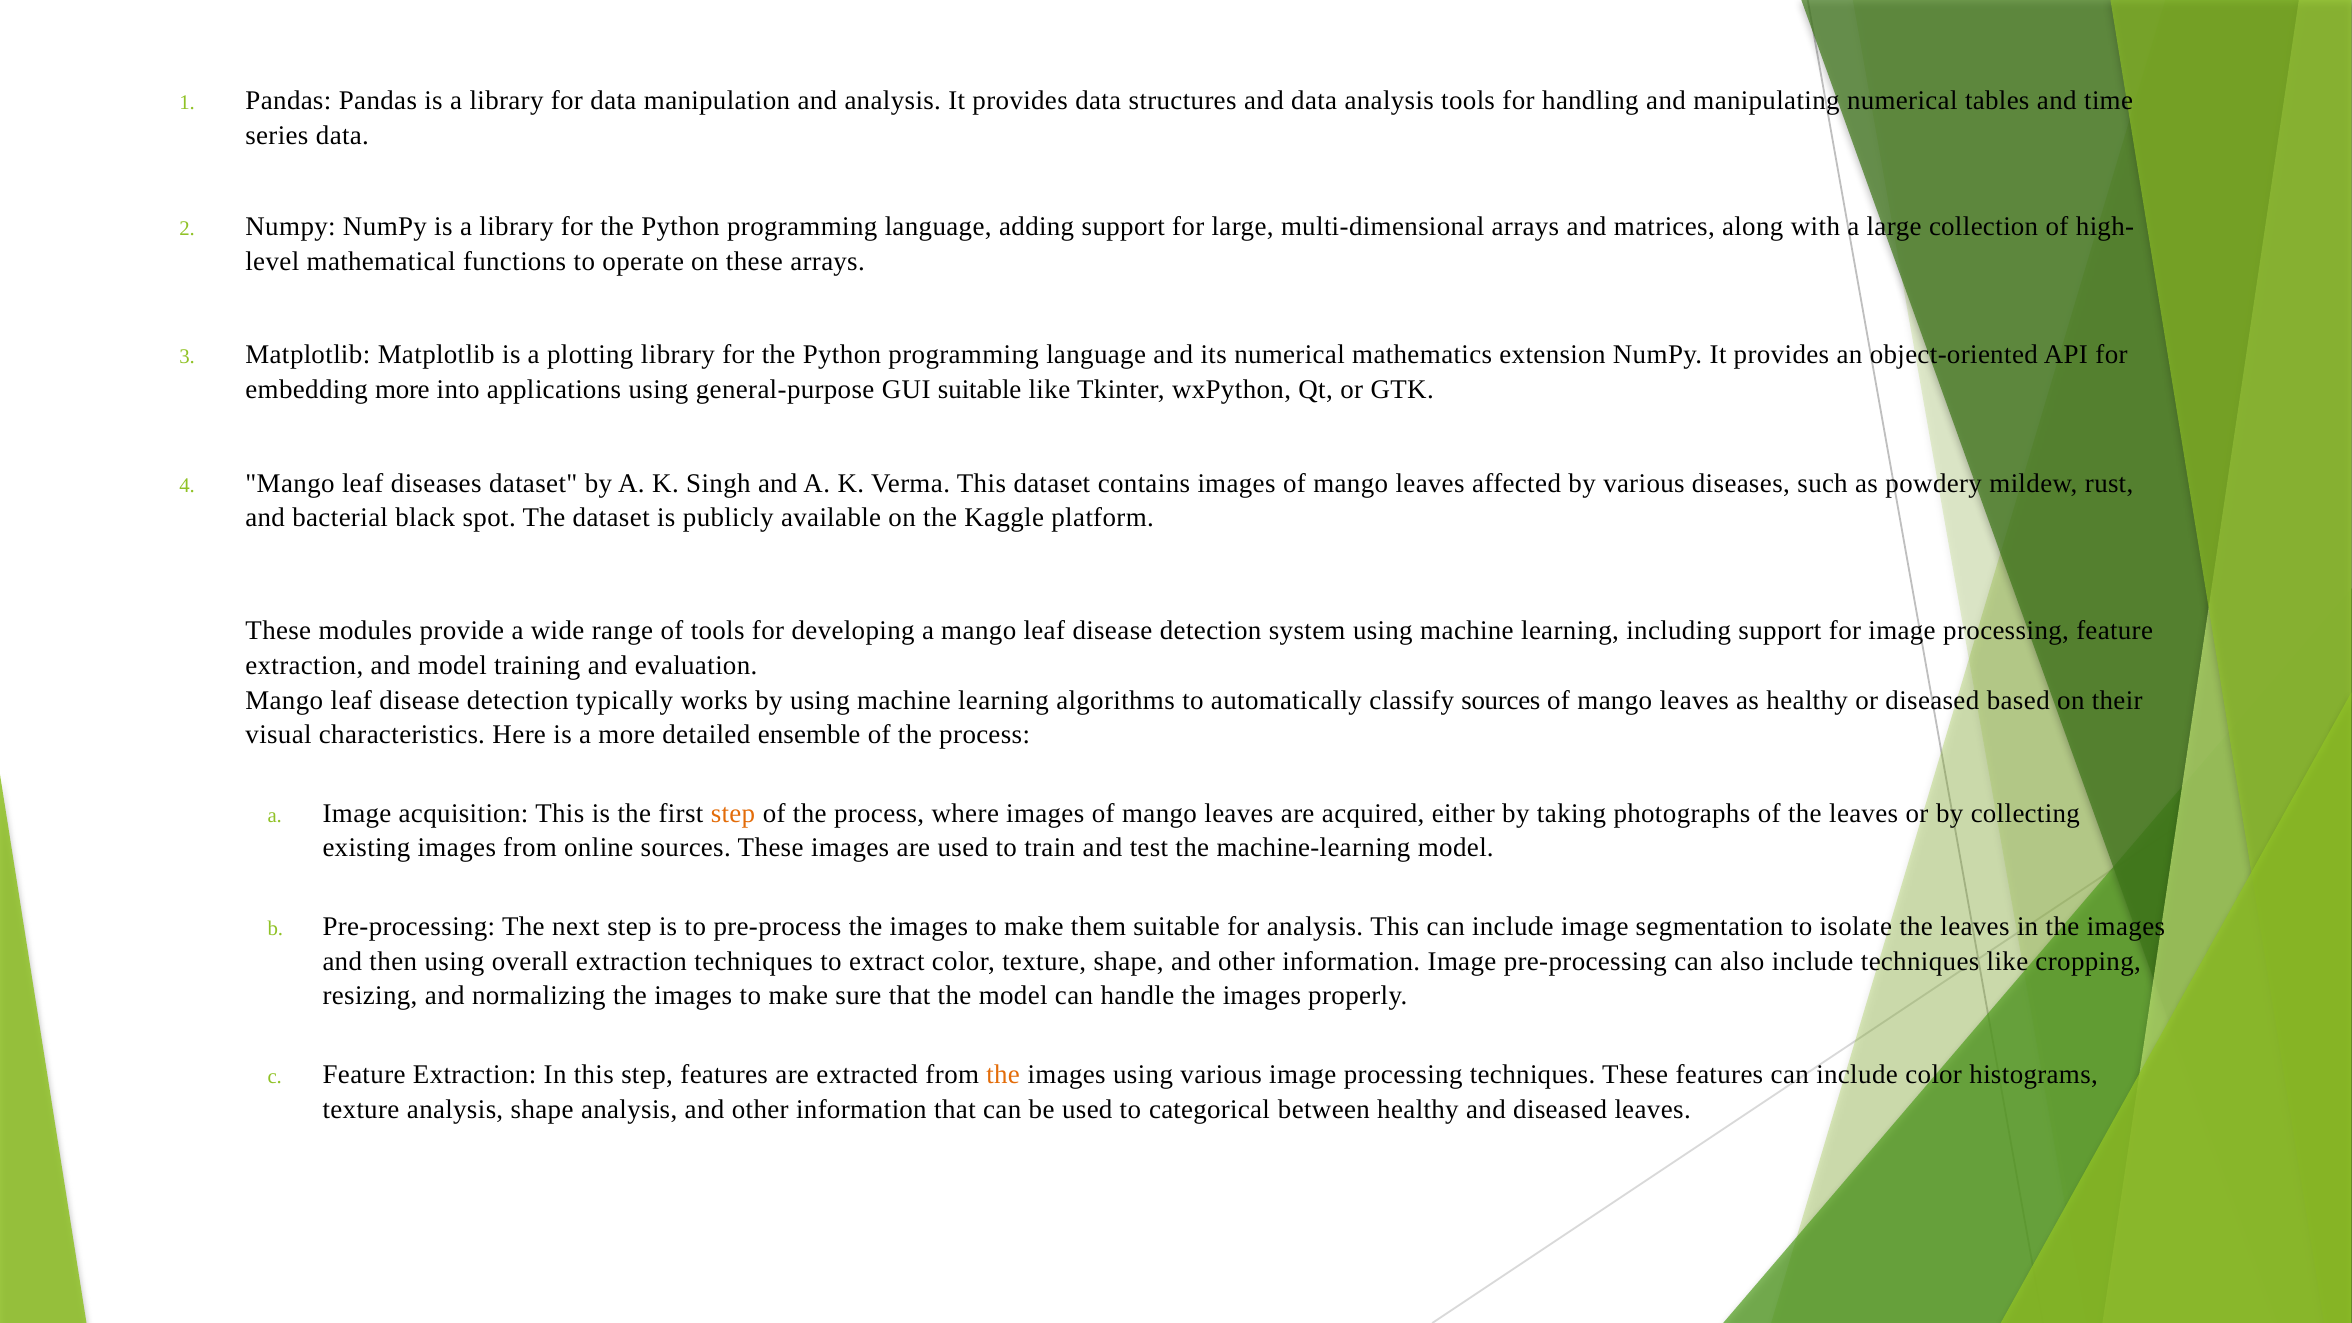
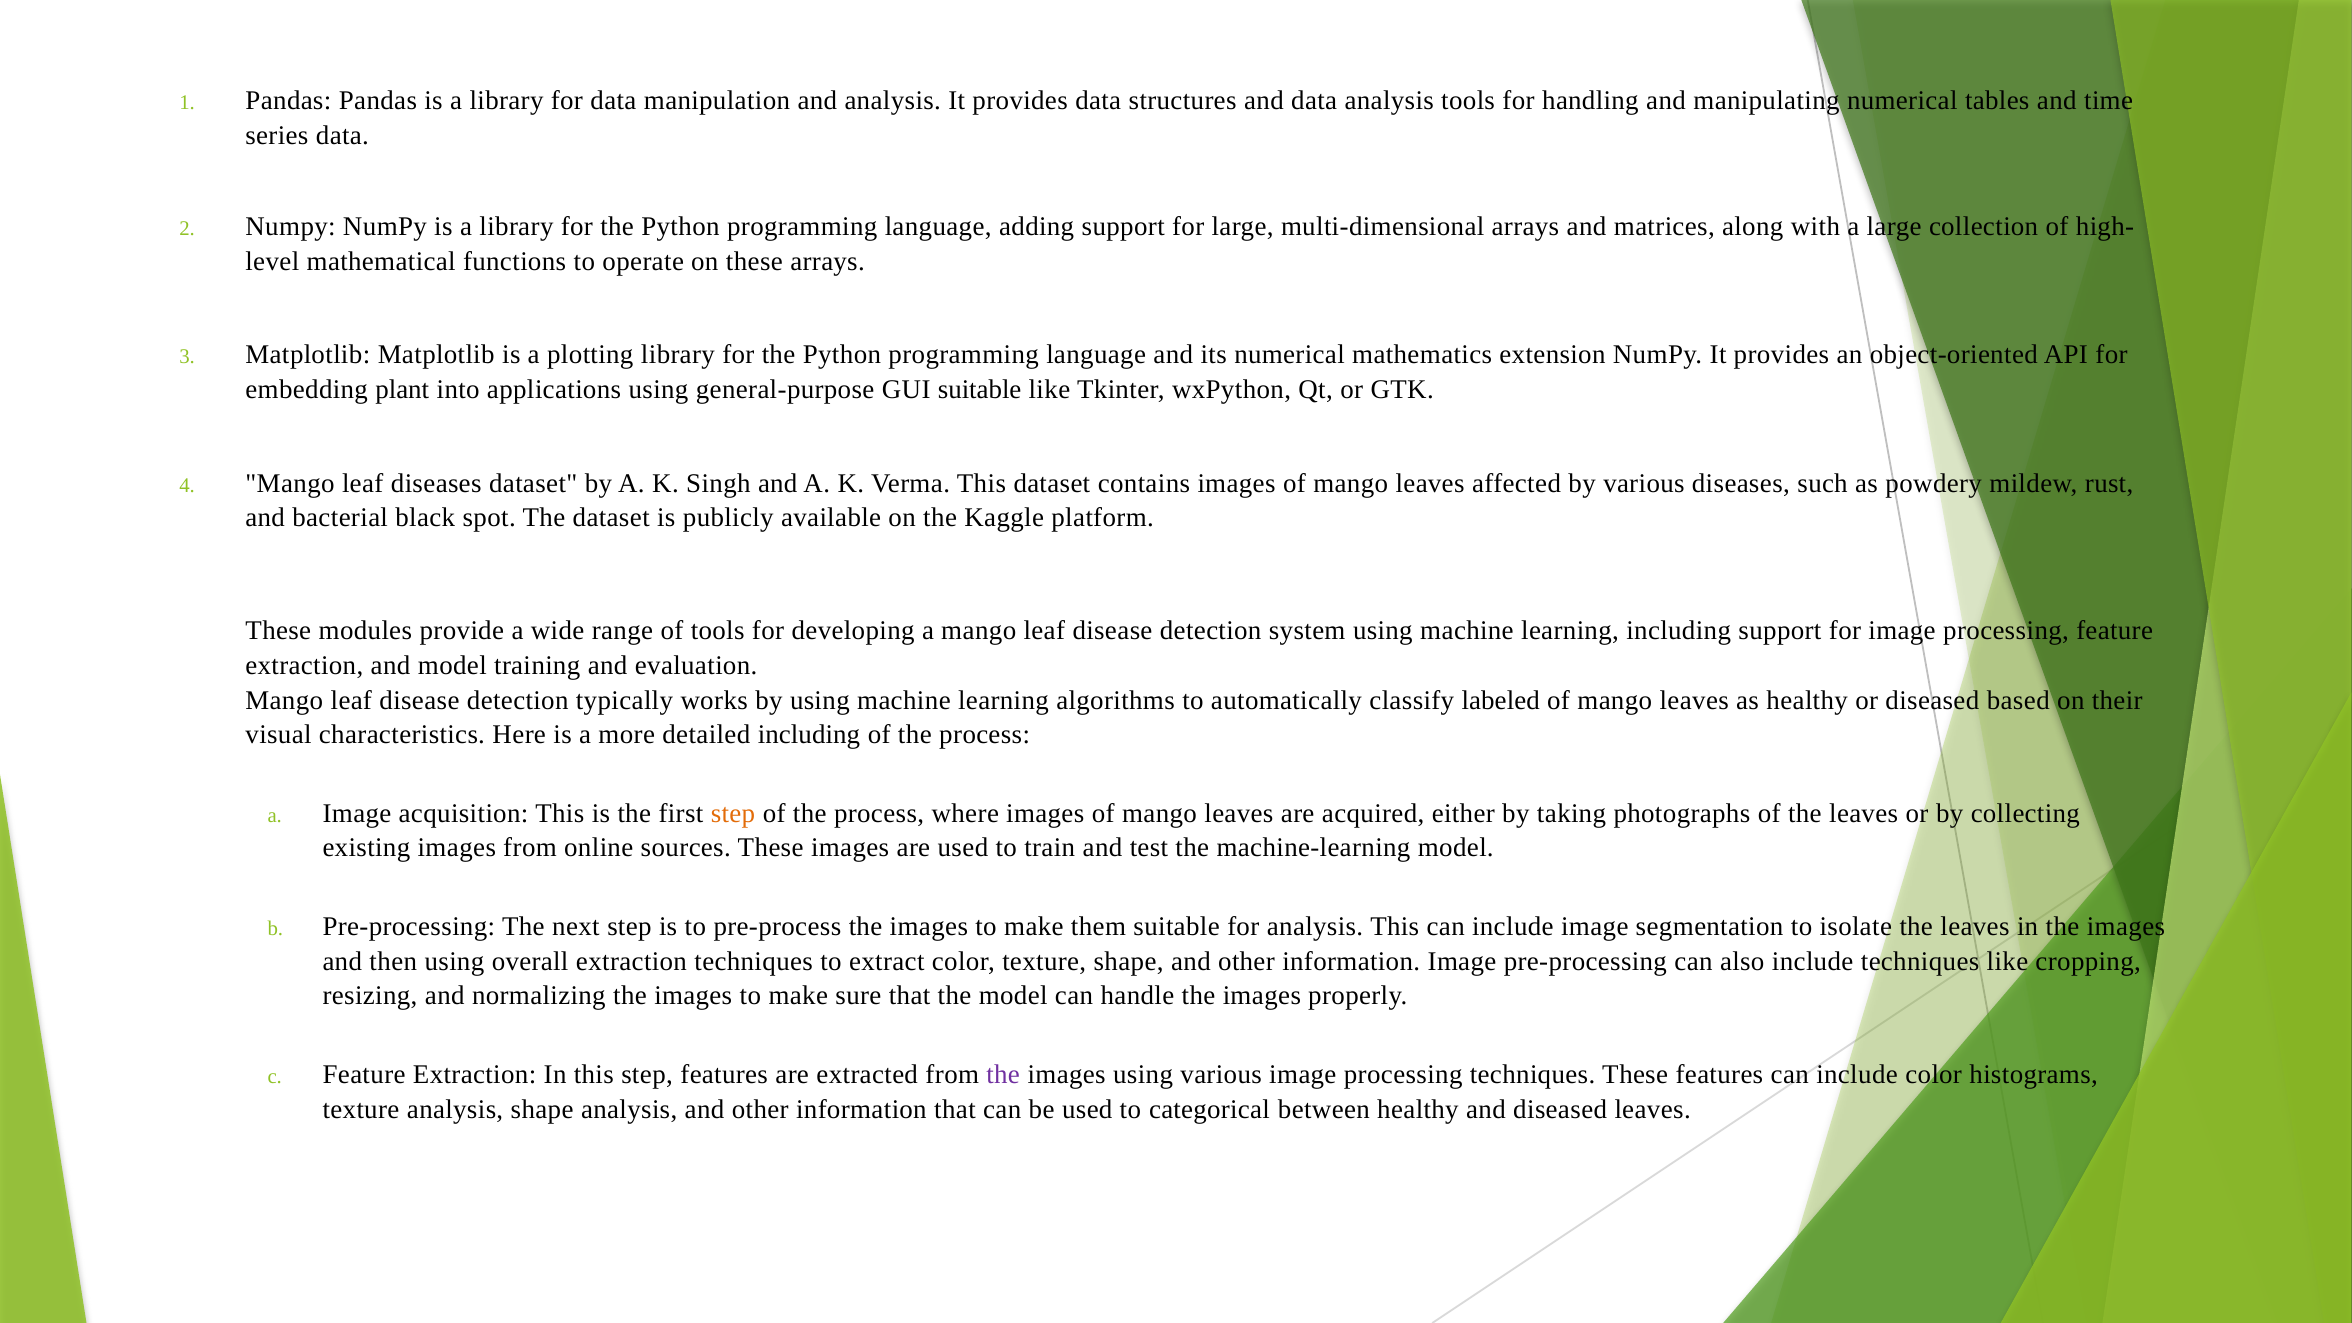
embedding more: more -> plant
classify sources: sources -> labeled
detailed ensemble: ensemble -> including
the at (1003, 1075) colour: orange -> purple
